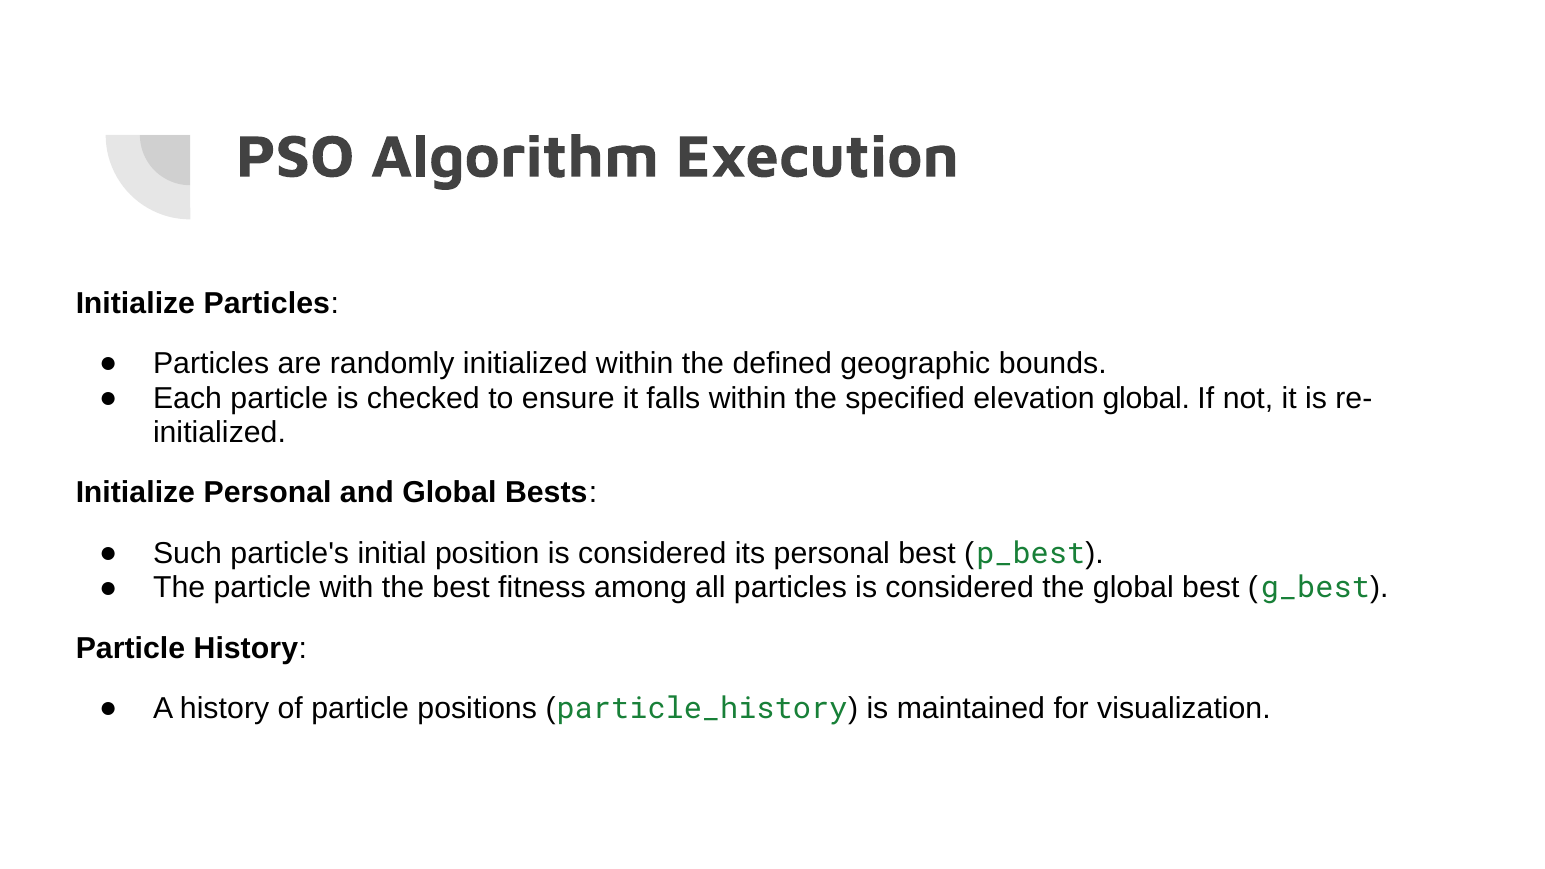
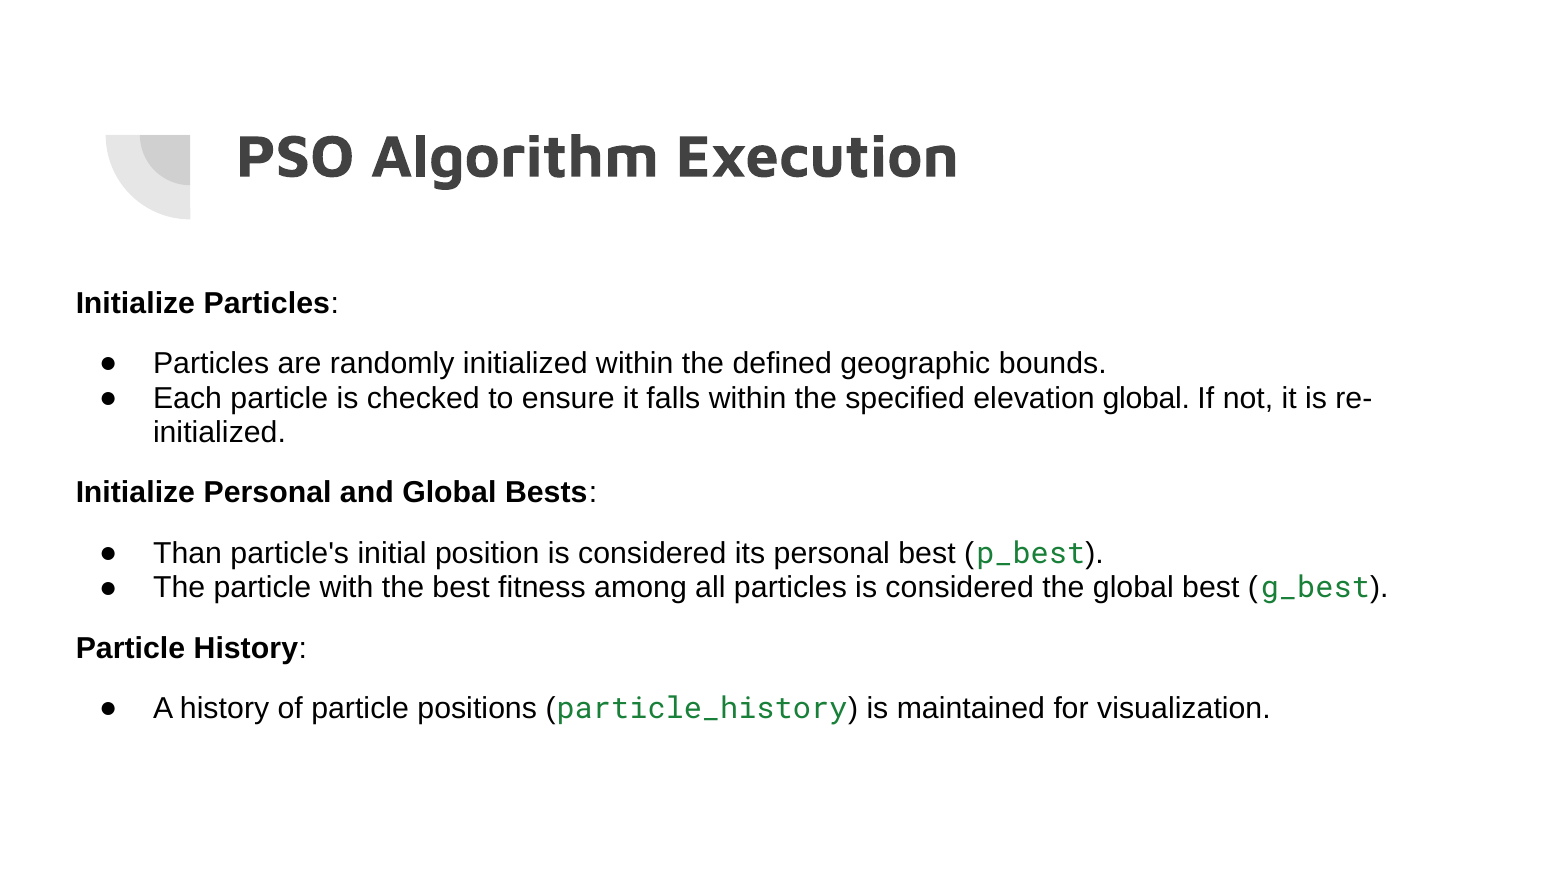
Such: Such -> Than
